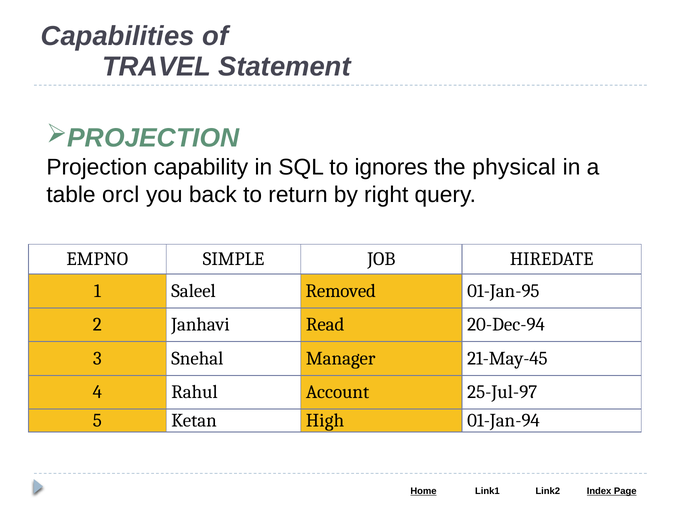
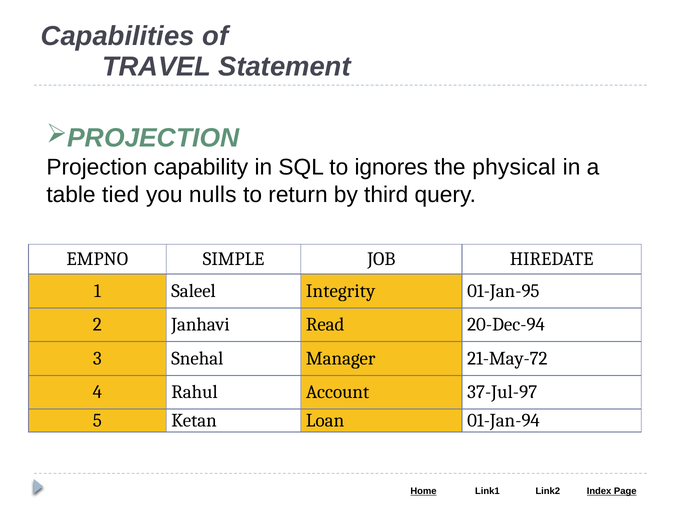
orcl: orcl -> tied
back: back -> nulls
right: right -> third
Removed: Removed -> Integrity
21-May-45: 21-May-45 -> 21-May-72
25-Jul-97: 25-Jul-97 -> 37-Jul-97
High: High -> Loan
